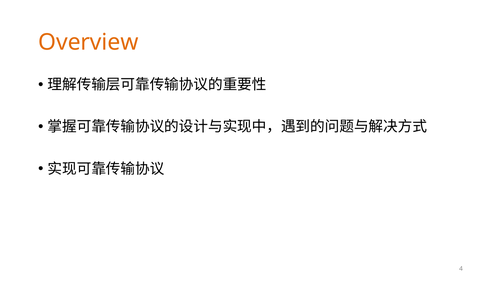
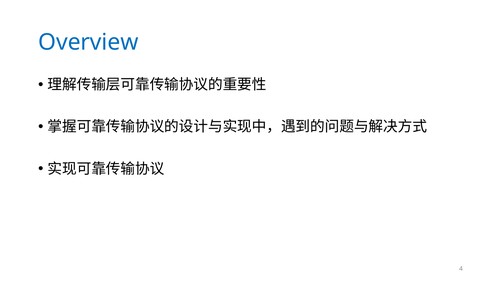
Overview colour: orange -> blue
